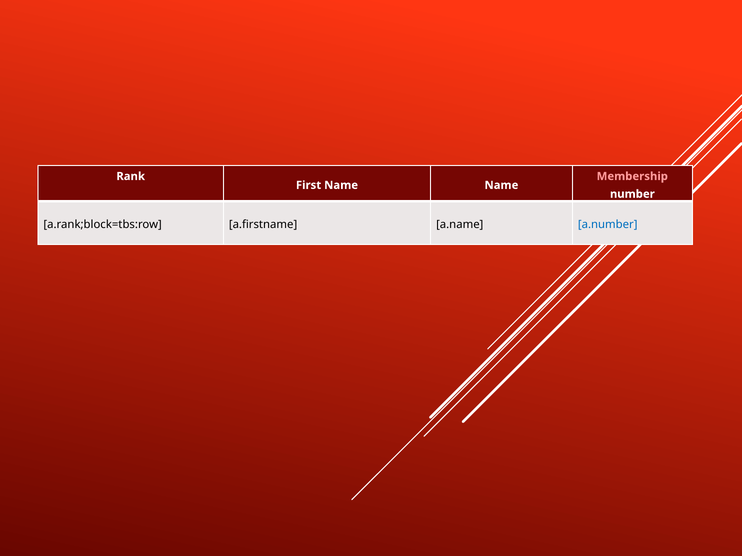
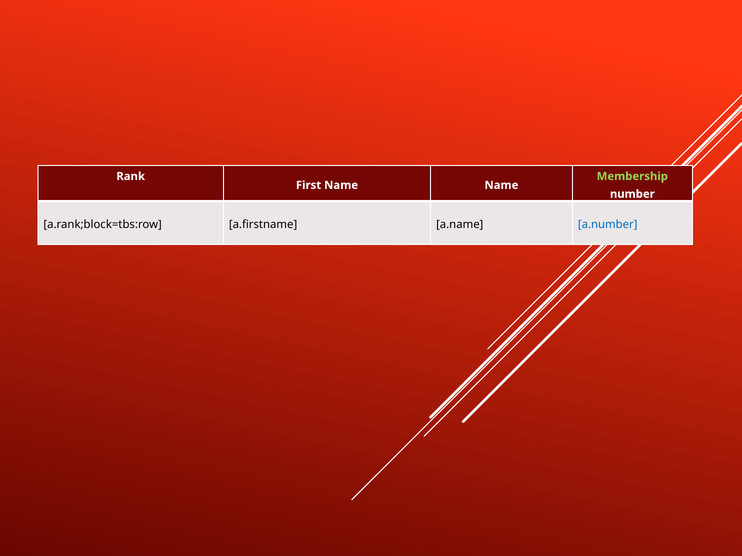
Membership colour: pink -> light green
